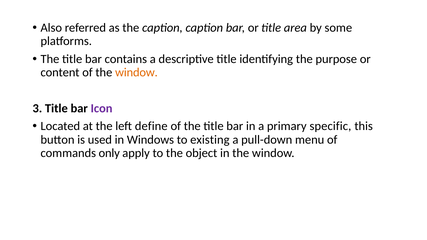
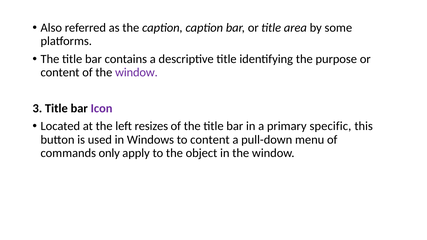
window at (136, 73) colour: orange -> purple
define: define -> resizes
to existing: existing -> content
